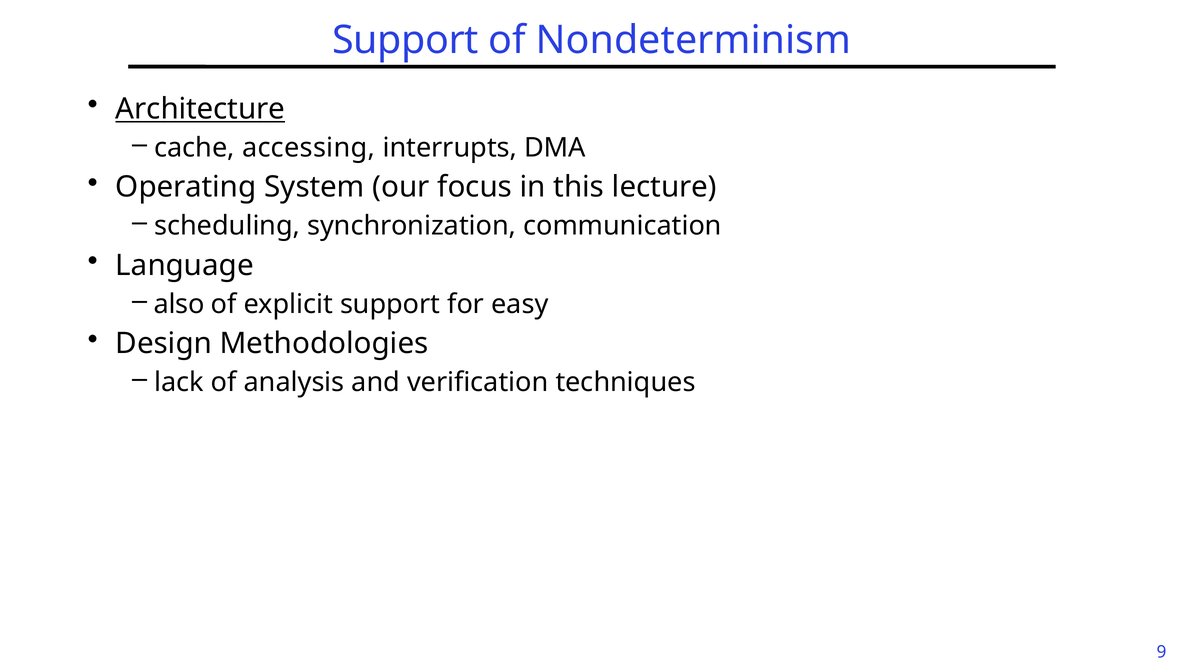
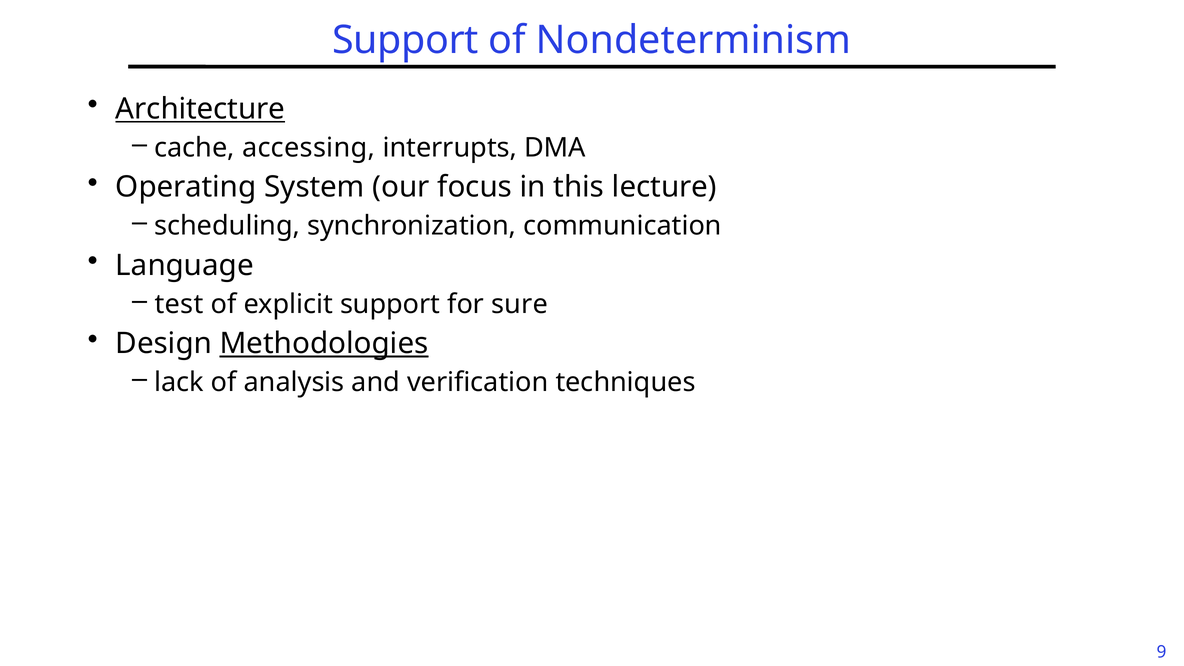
also: also -> test
easy: easy -> sure
Methodologies underline: none -> present
